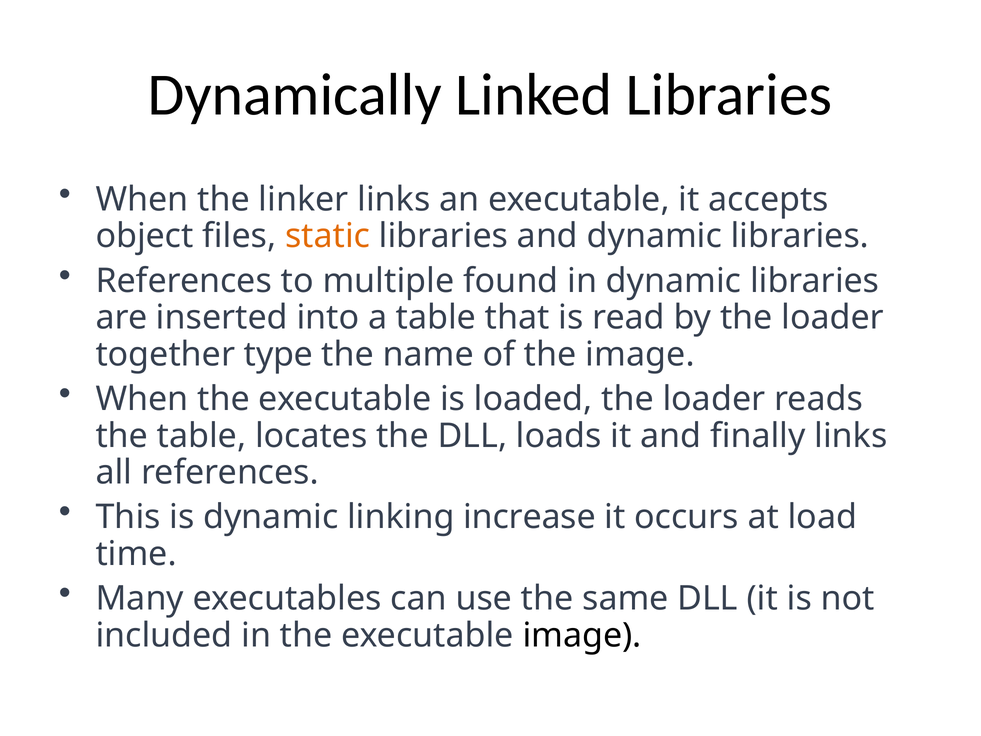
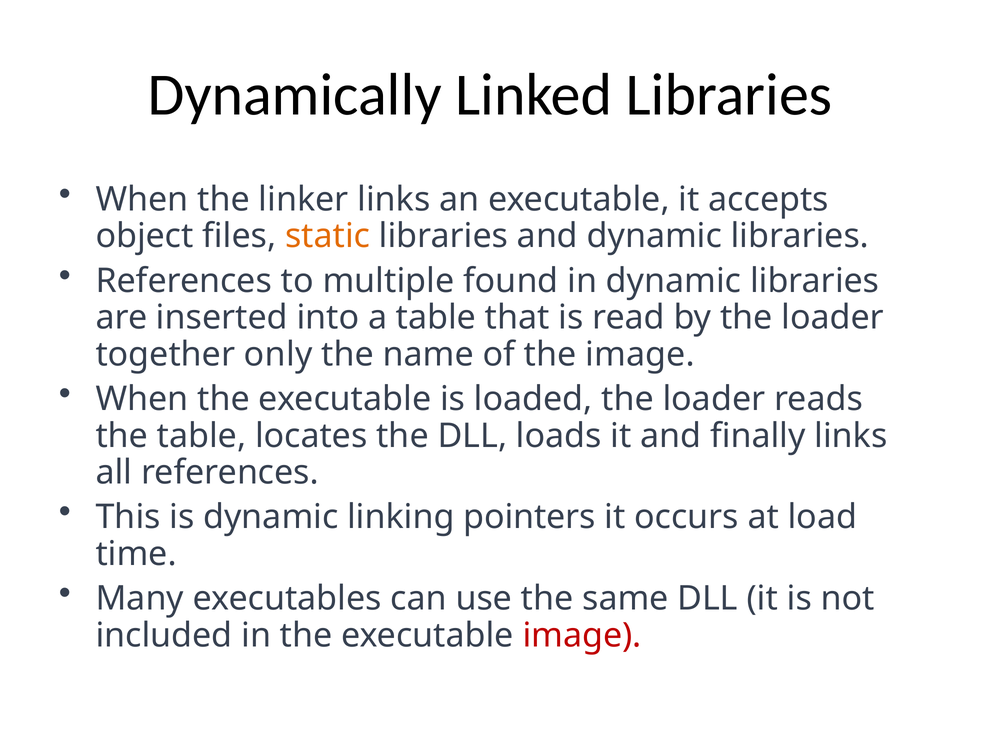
type: type -> only
increase: increase -> pointers
image at (582, 635) colour: black -> red
